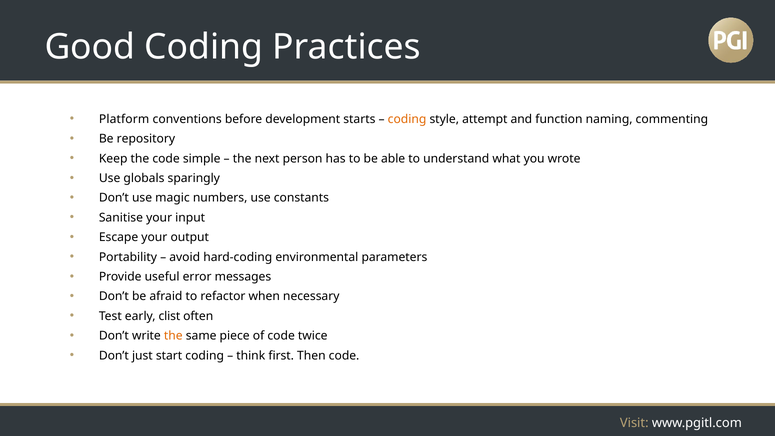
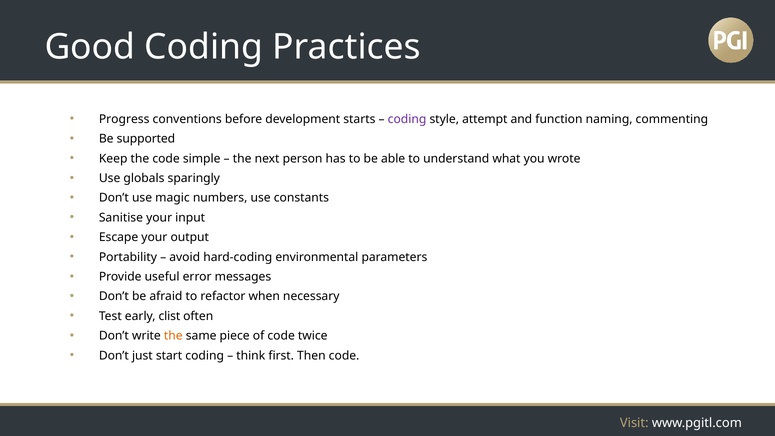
Platform: Platform -> Progress
coding at (407, 119) colour: orange -> purple
repository: repository -> supported
